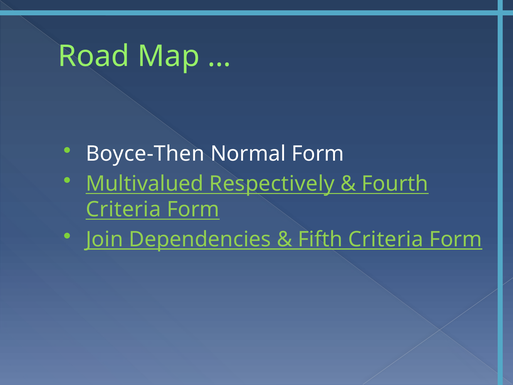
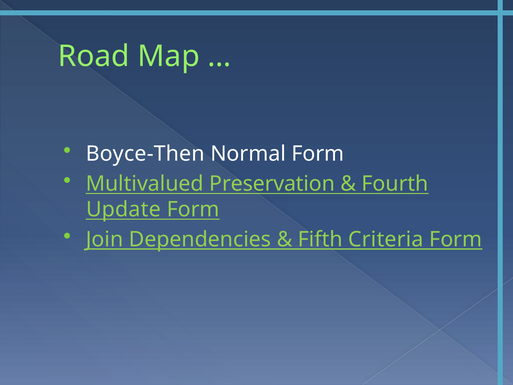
Respectively: Respectively -> Preservation
Criteria at (123, 209): Criteria -> Update
